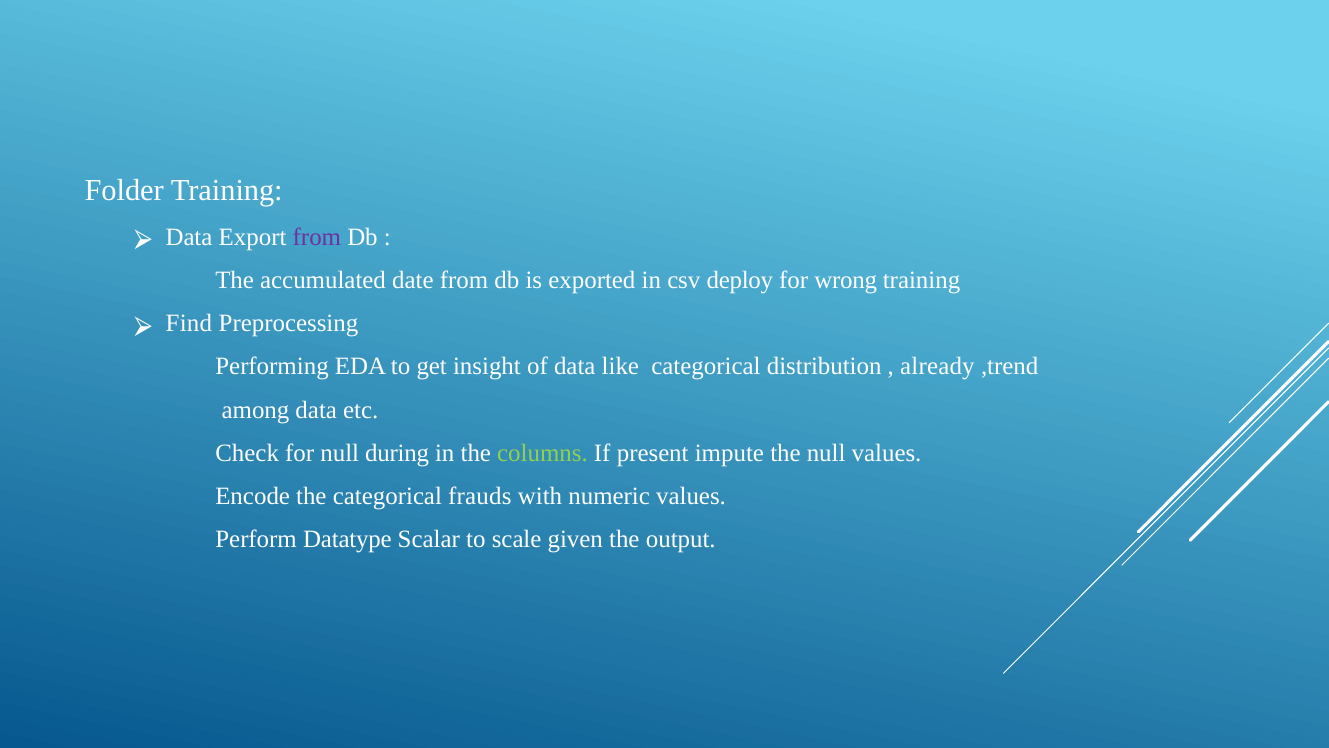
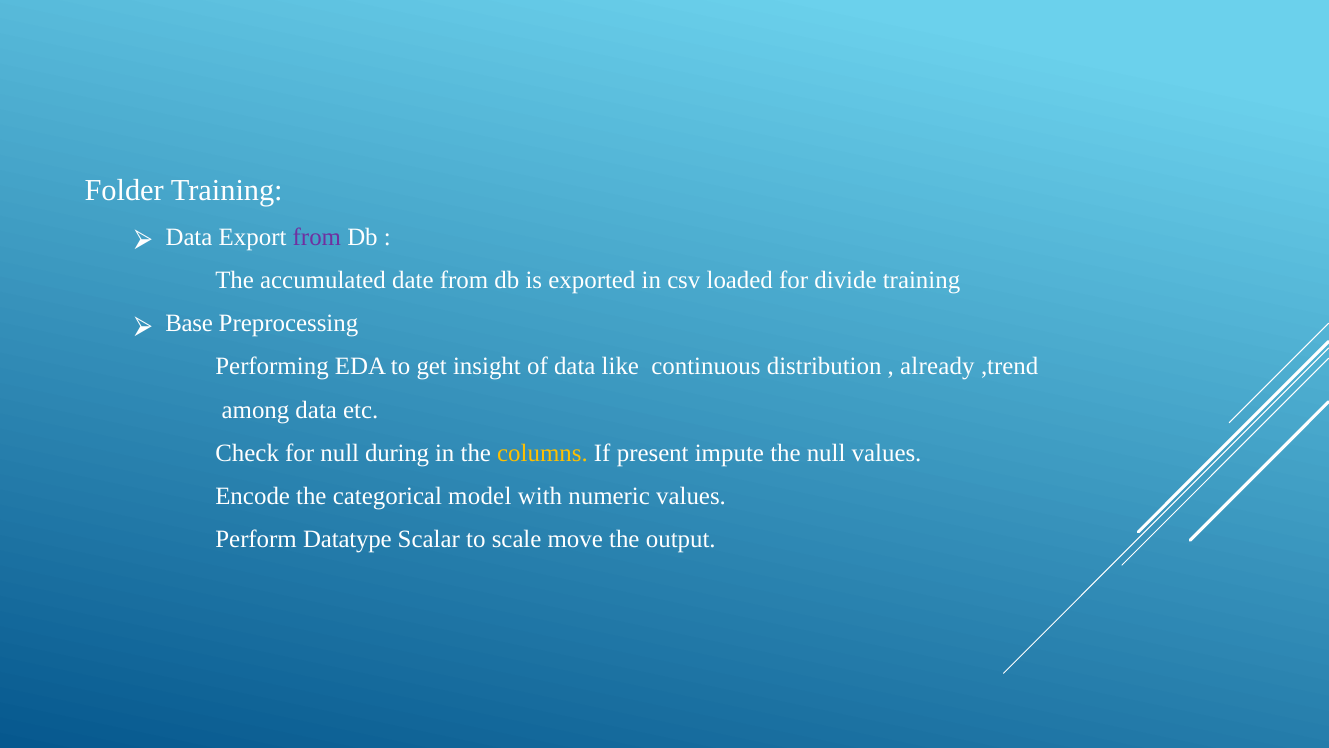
deploy: deploy -> loaded
wrong: wrong -> divide
Find: Find -> Base
like categorical: categorical -> continuous
columns colour: light green -> yellow
frauds: frauds -> model
given: given -> move
